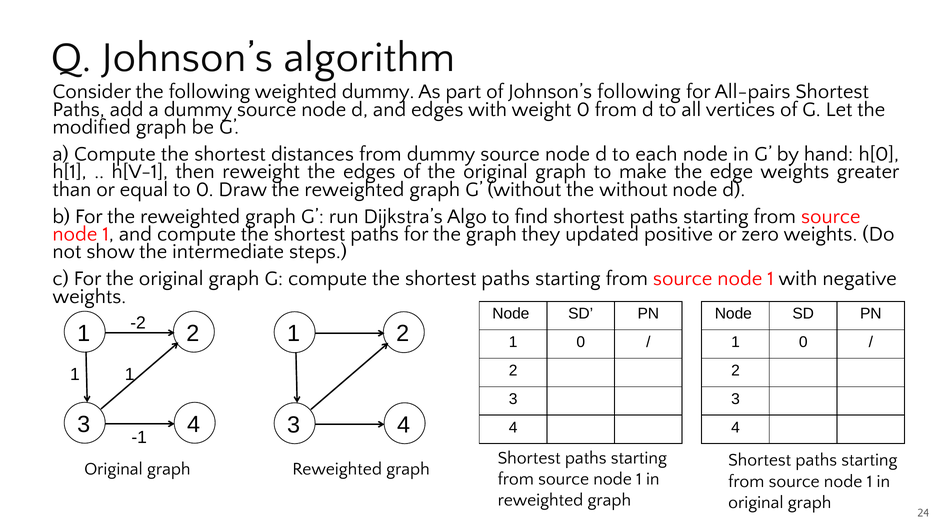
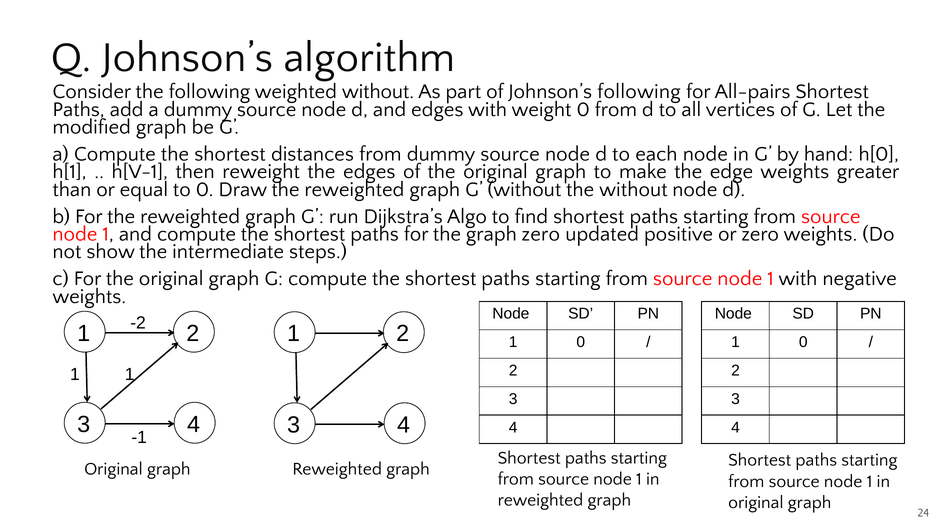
weighted dummy: dummy -> without
graph they: they -> zero
